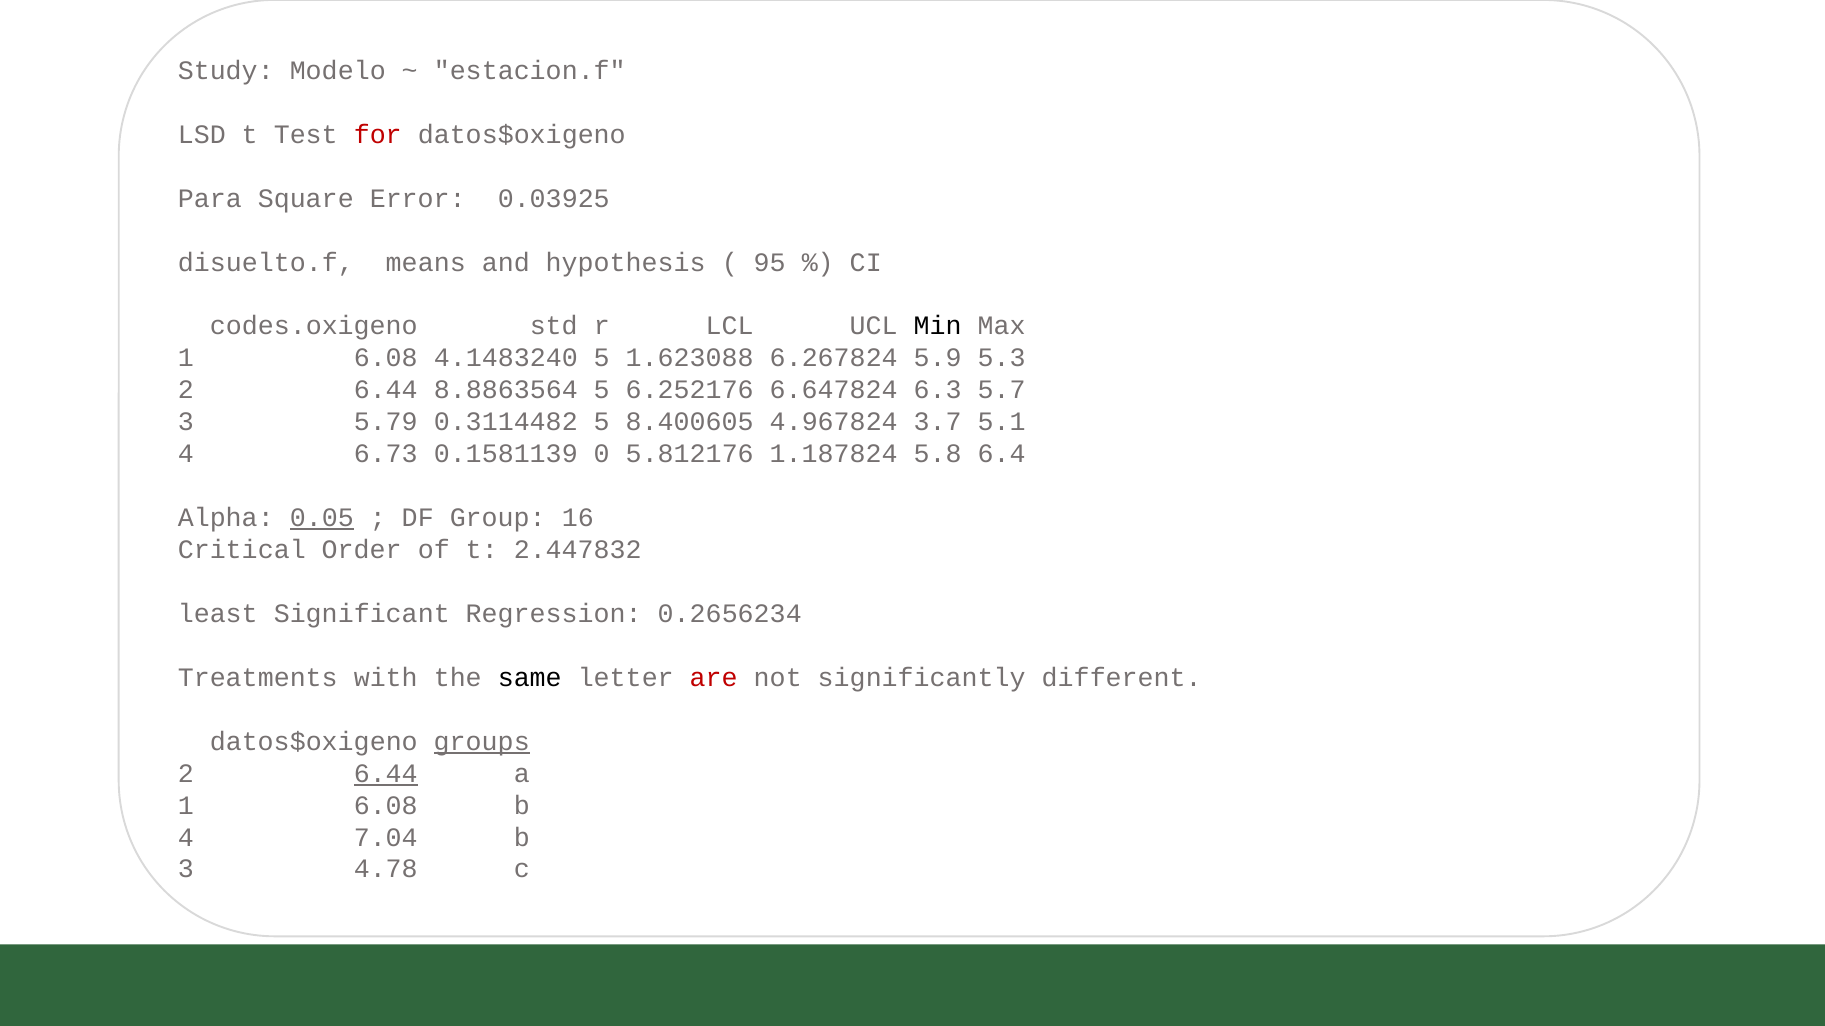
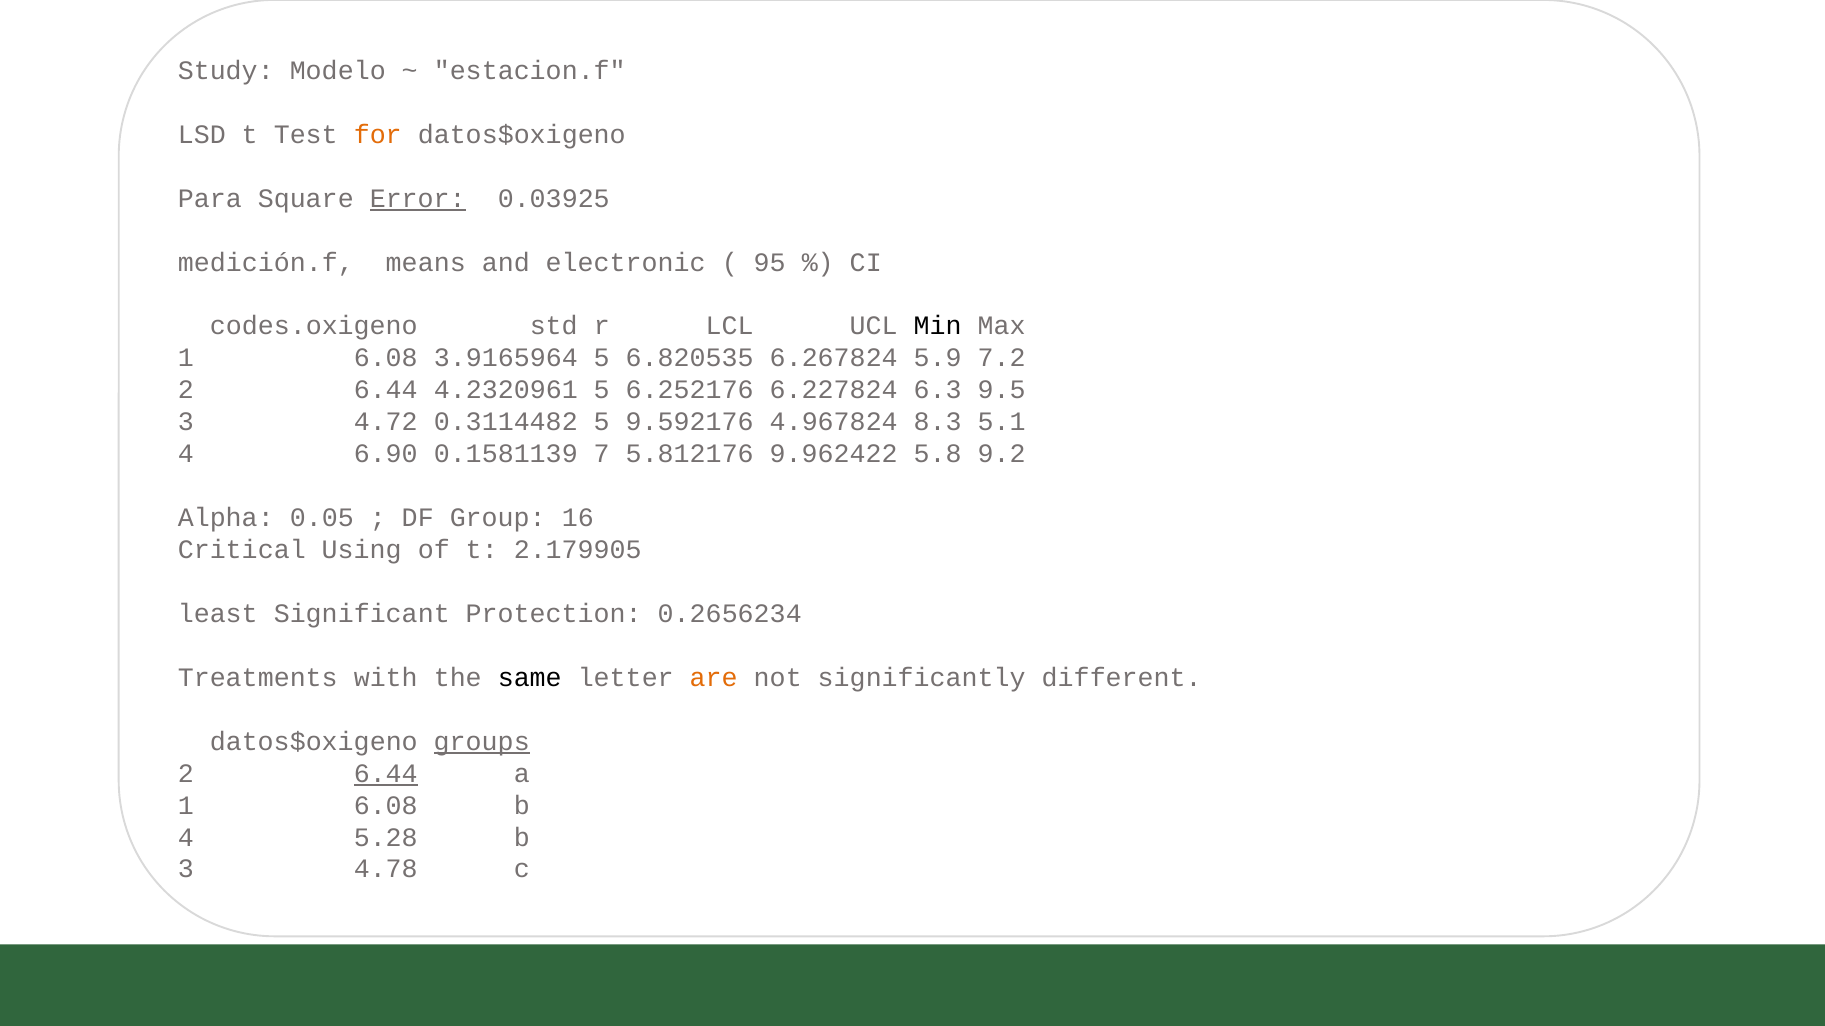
for colour: red -> orange
Error underline: none -> present
disuelto.f: disuelto.f -> medición.f
hypothesis: hypothesis -> electronic
4.1483240: 4.1483240 -> 3.9165964
1.623088: 1.623088 -> 6.820535
5.3: 5.3 -> 7.2
8.8863564: 8.8863564 -> 4.2320961
6.647824: 6.647824 -> 6.227824
5.7: 5.7 -> 9.5
5.79: 5.79 -> 4.72
8.400605: 8.400605 -> 9.592176
3.7: 3.7 -> 8.3
6.73: 6.73 -> 6.90
0: 0 -> 7
1.187824: 1.187824 -> 9.962422
6.4: 6.4 -> 9.2
0.05 underline: present -> none
Order: Order -> Using
2.447832: 2.447832 -> 2.179905
Regression: Regression -> Protection
are colour: red -> orange
7.04: 7.04 -> 5.28
